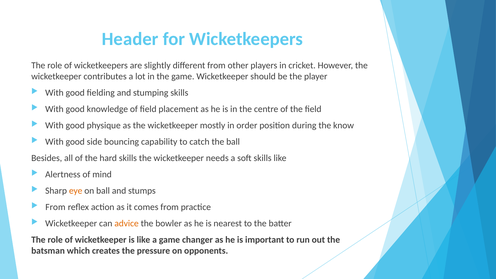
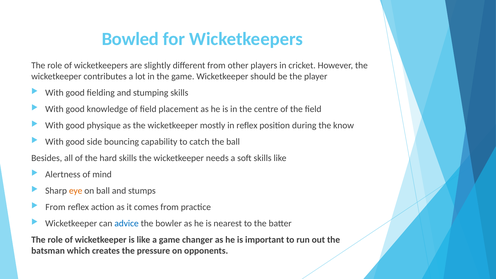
Header: Header -> Bowled
in order: order -> reflex
advice colour: orange -> blue
